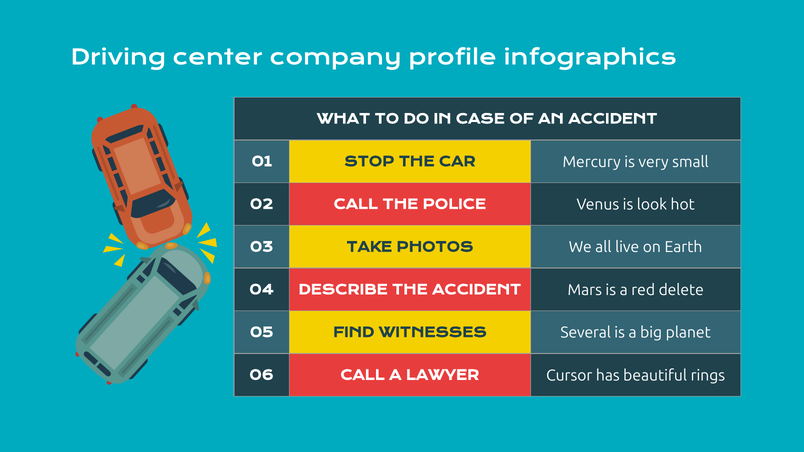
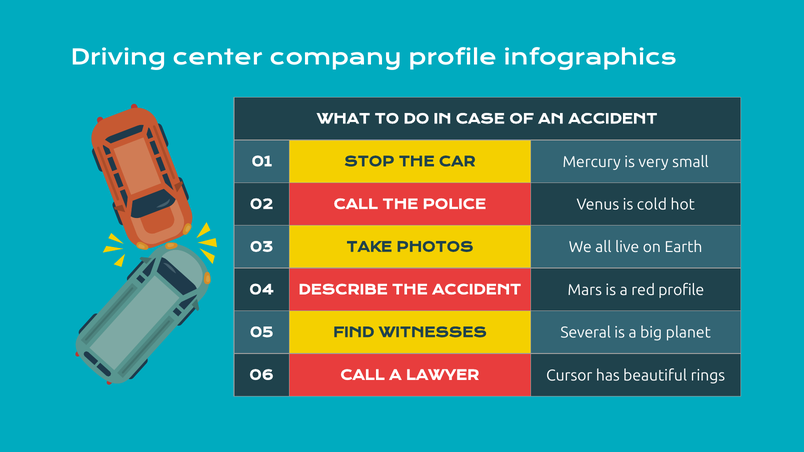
look: look -> cold
red delete: delete -> profile
